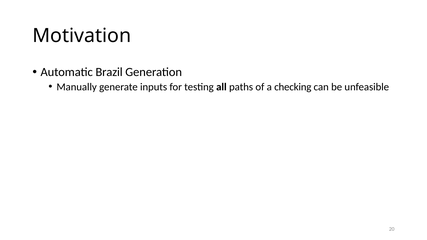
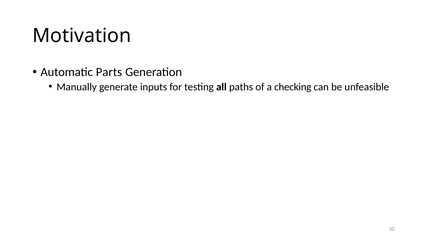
Brazil: Brazil -> Parts
